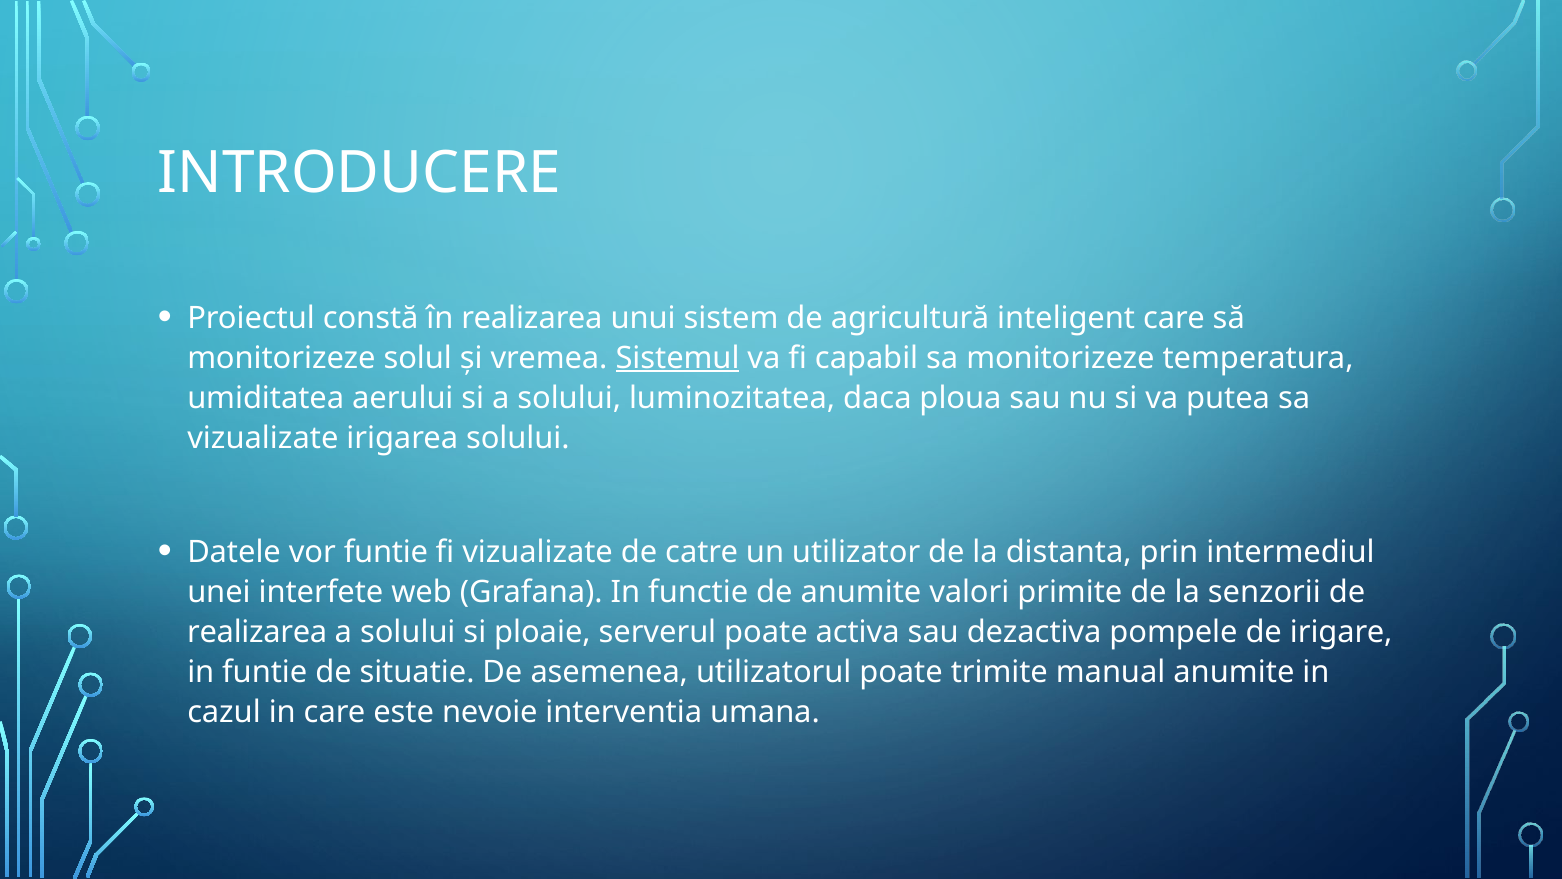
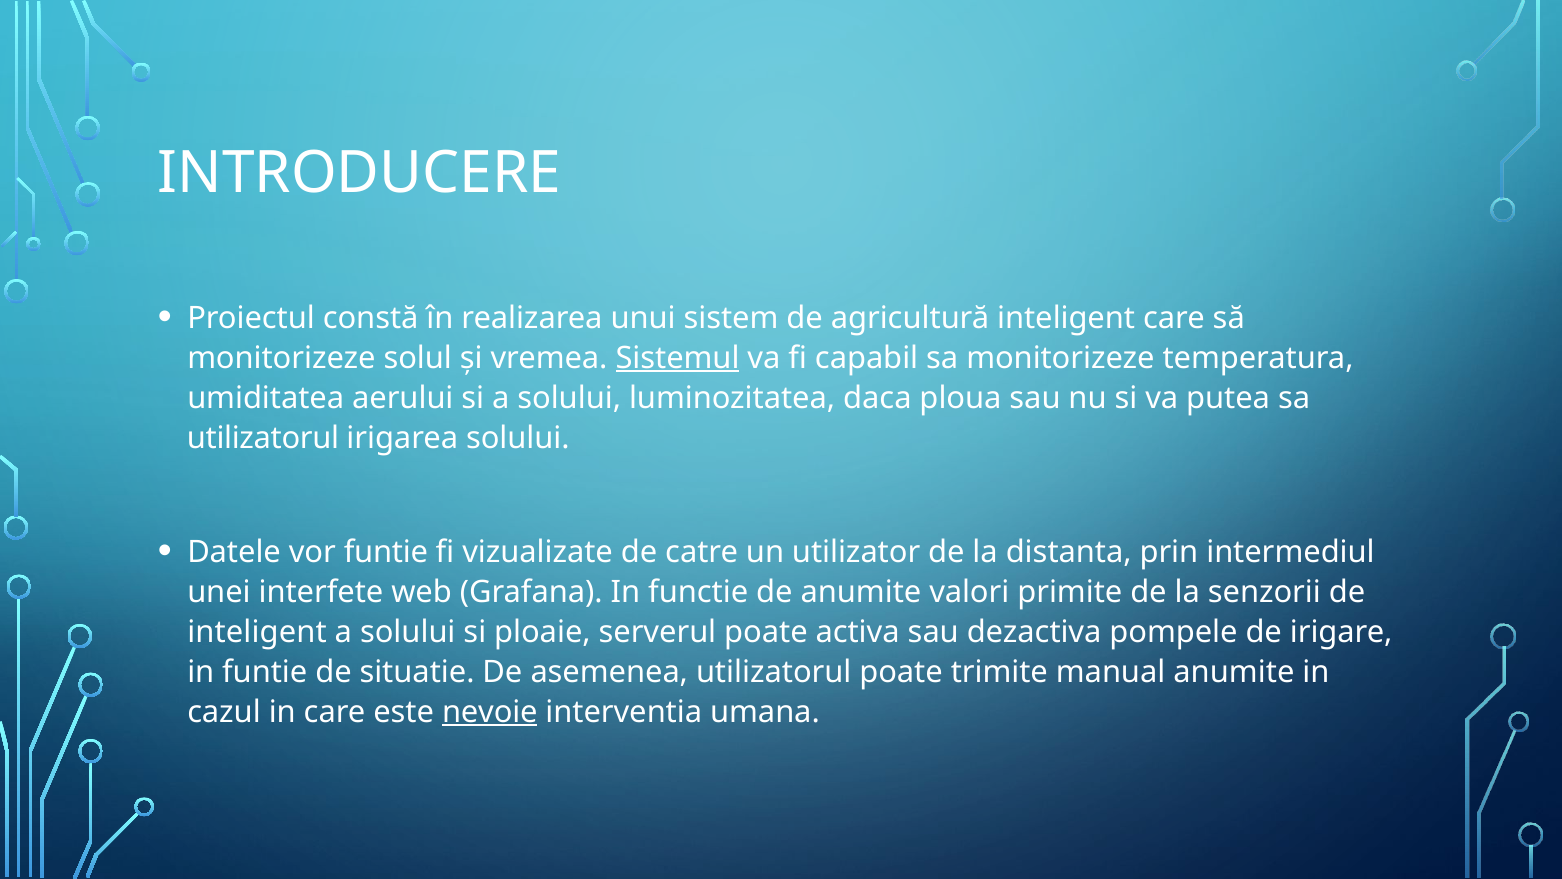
vizualizate at (263, 438): vizualizate -> utilizatorul
realizarea at (257, 632): realizarea -> inteligent
nevoie underline: none -> present
